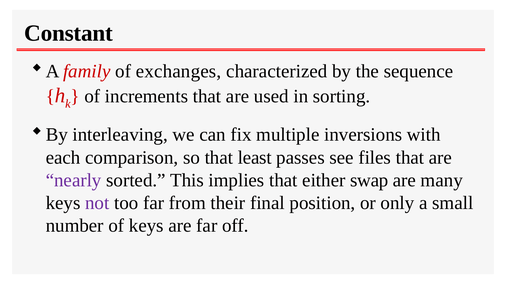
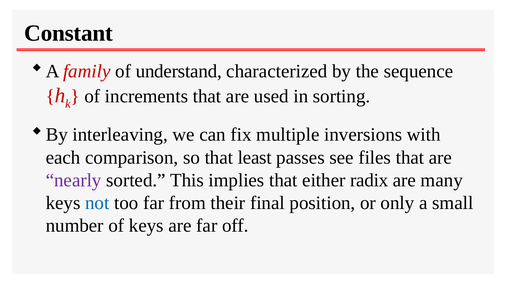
exchanges: exchanges -> understand
swap: swap -> radix
not colour: purple -> blue
